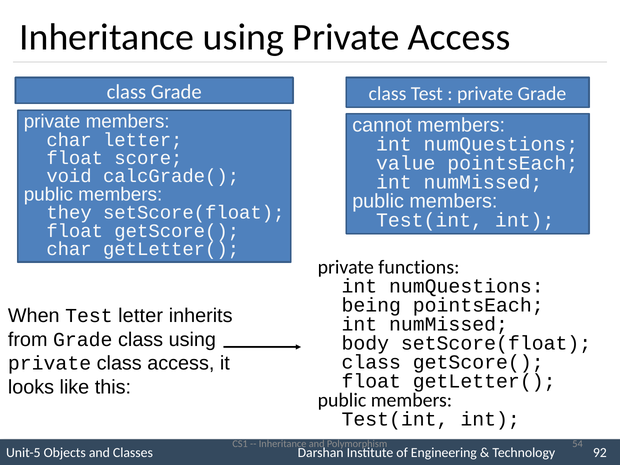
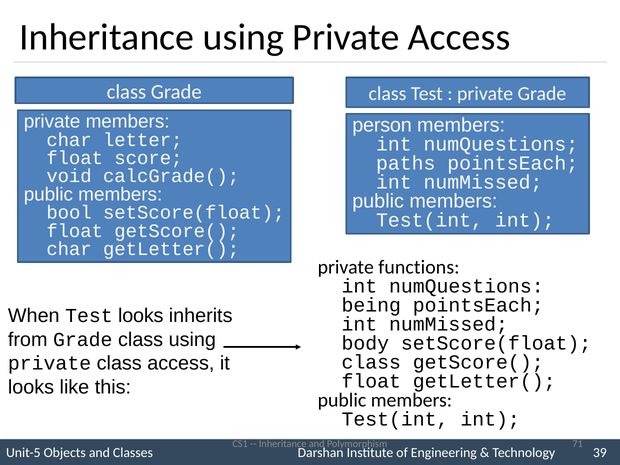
cannot: cannot -> person
value: value -> paths
they: they -> bool
Test letter: letter -> looks
54: 54 -> 71
92: 92 -> 39
